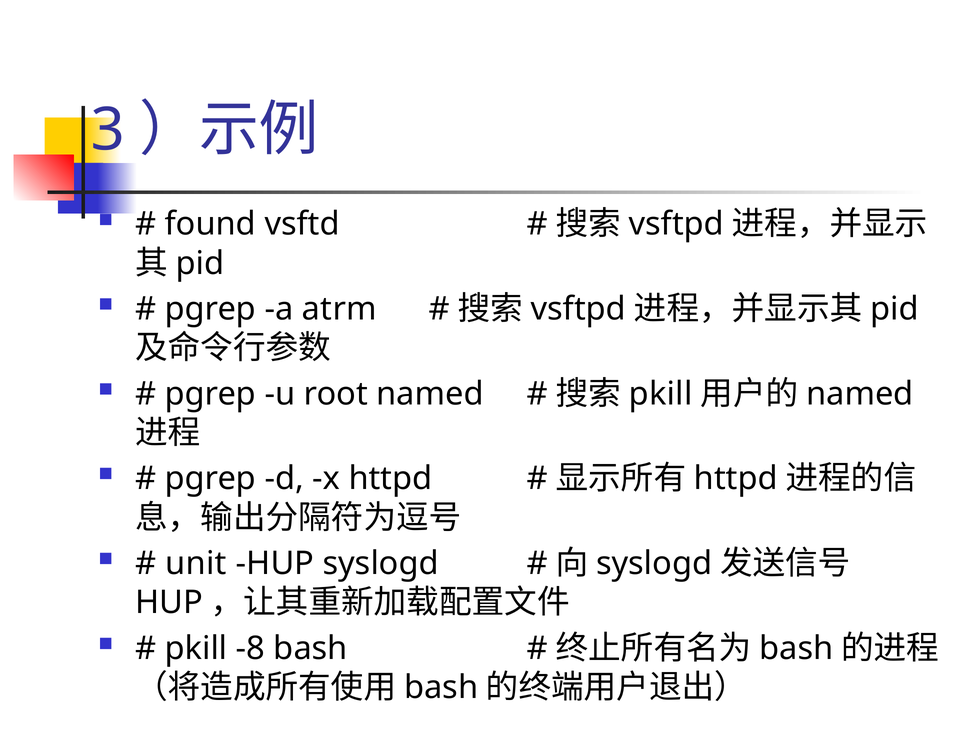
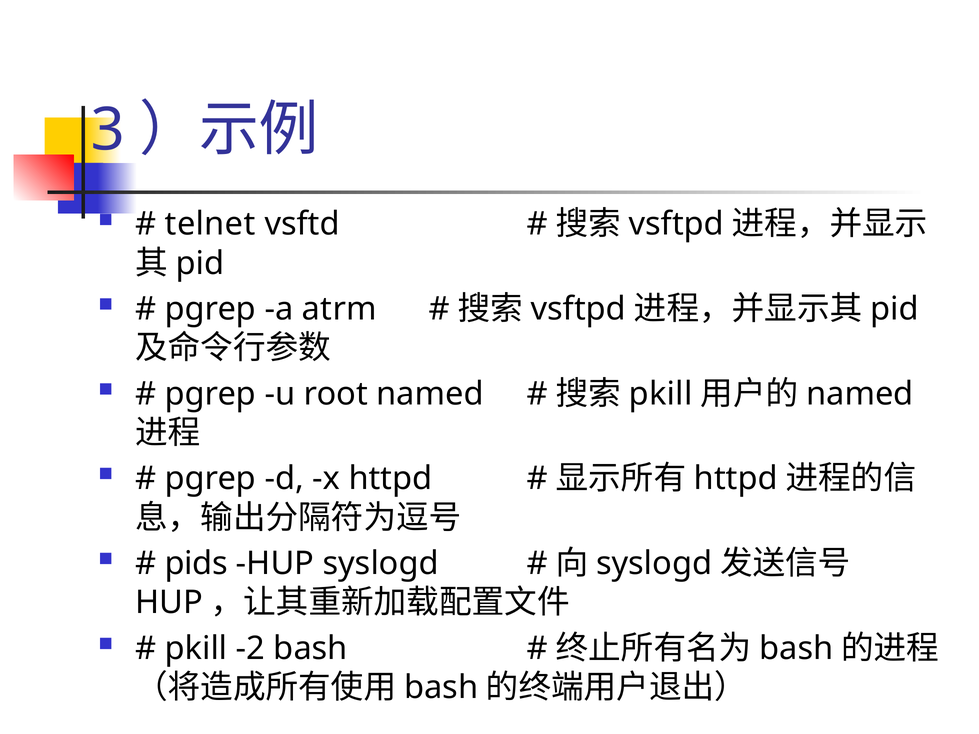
found: found -> telnet
unit: unit -> pids
-8: -8 -> -2
